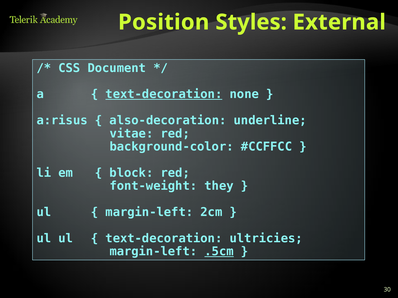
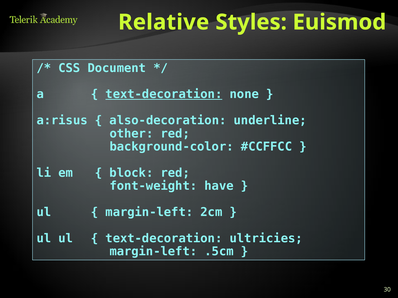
Position: Position -> Relative
External: External -> Euismod
vitae: vitae -> other
they: they -> have
.5cm underline: present -> none
